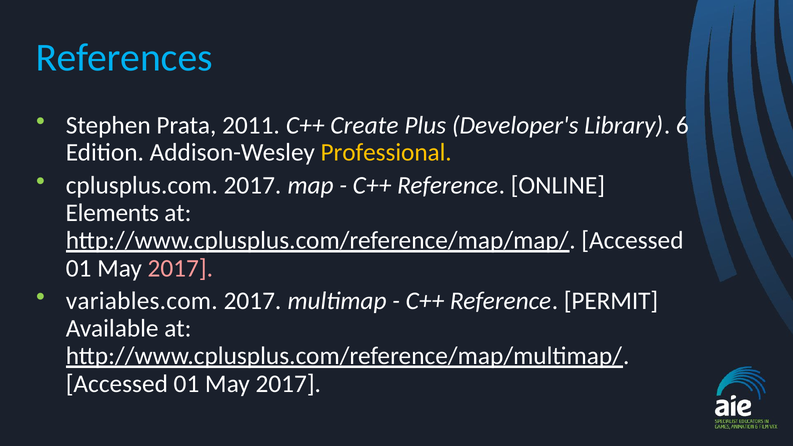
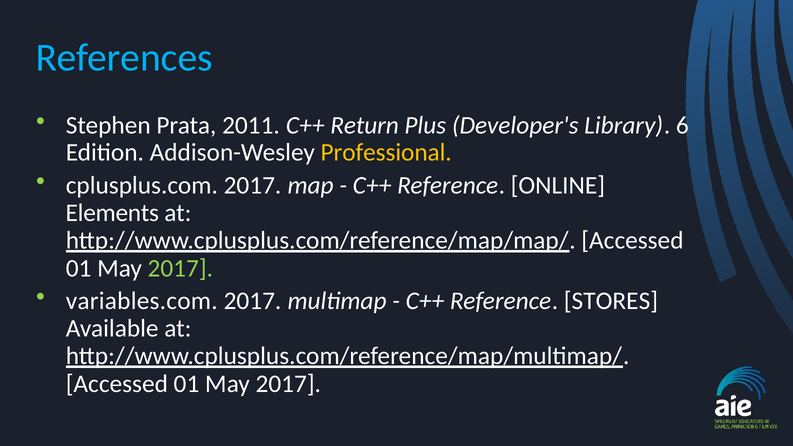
Create: Create -> Return
2017 at (180, 268) colour: pink -> light green
PERMIT: PERMIT -> STORES
